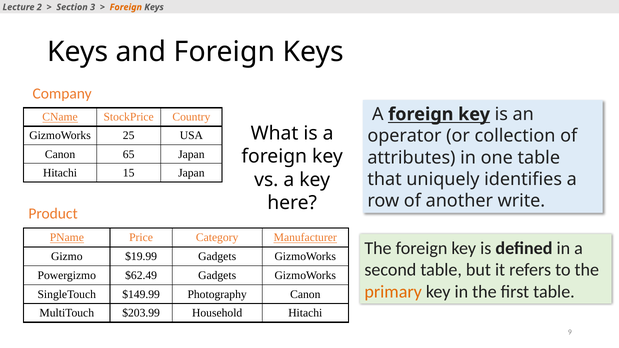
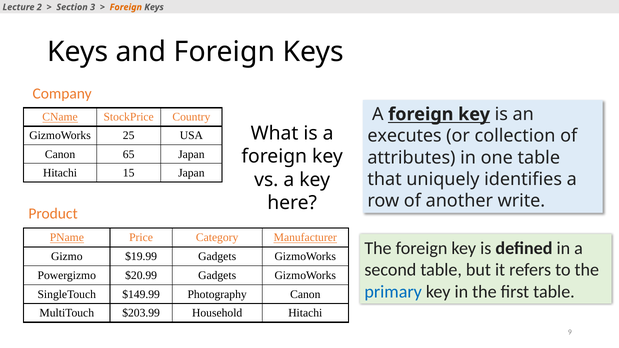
operator: operator -> executes
$62.49: $62.49 -> $20.99
primary colour: orange -> blue
